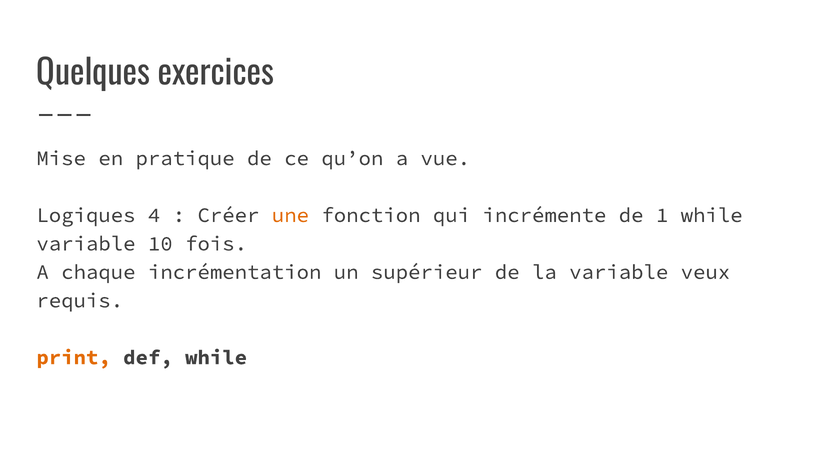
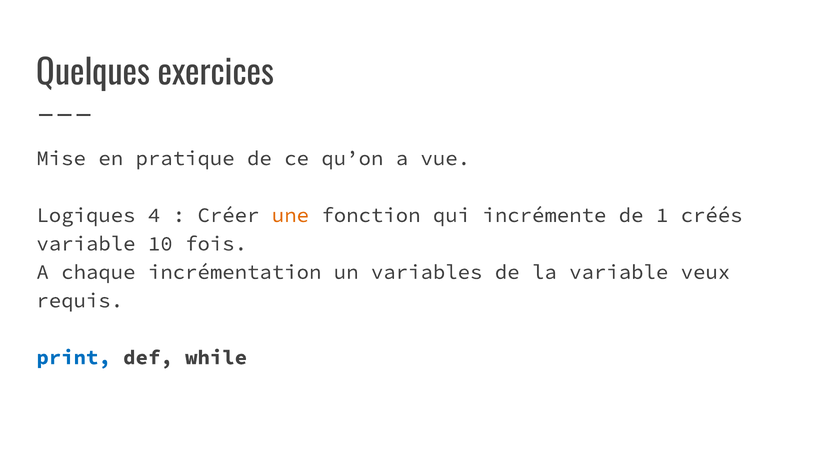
1 while: while -> créés
supérieur: supérieur -> variables
print colour: orange -> blue
